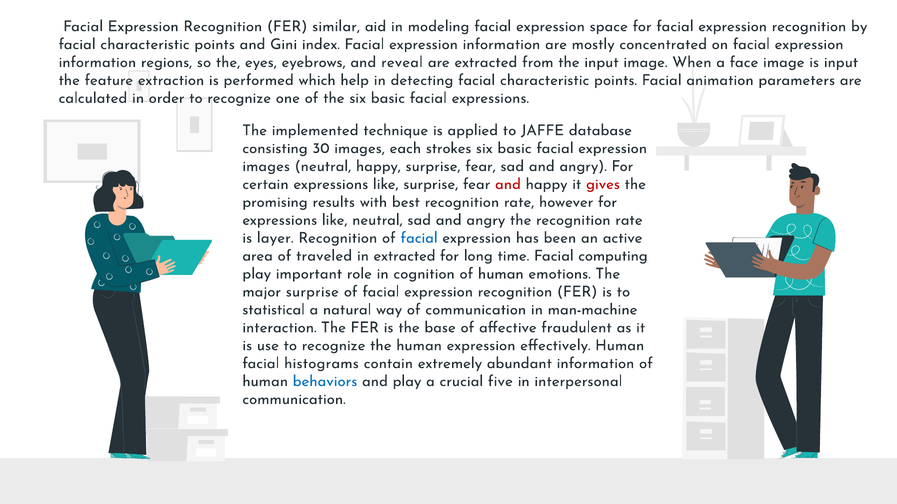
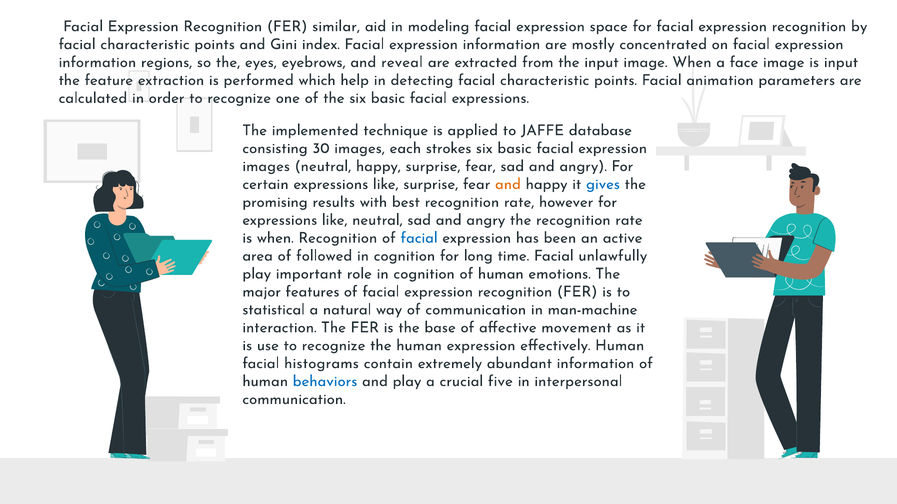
and at (508, 184) colour: red -> orange
gives colour: red -> blue
is layer: layer -> when
traveled: traveled -> followed
extracted at (404, 256): extracted -> cognition
computing: computing -> unlawfully
major surprise: surprise -> features
fraudulent: fraudulent -> movement
